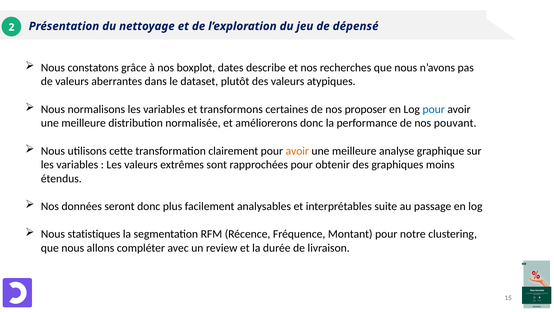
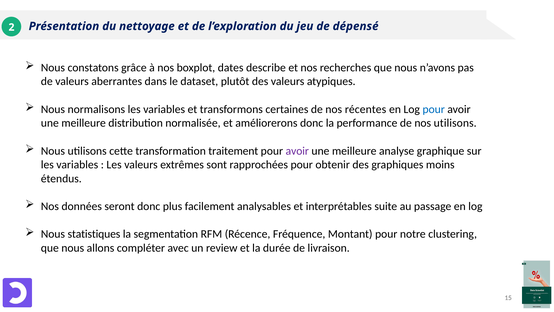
proposer: proposer -> récentes
nos pouvant: pouvant -> utilisons
clairement: clairement -> traitement
avoir at (297, 151) colour: orange -> purple
